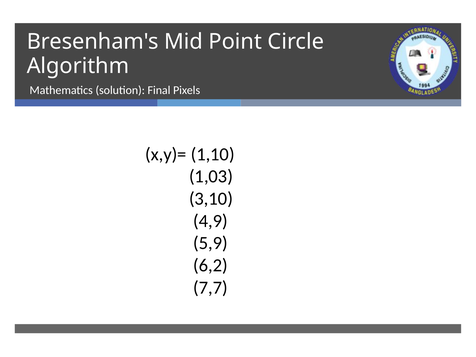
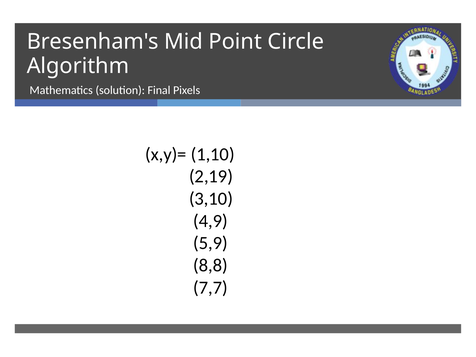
1,03: 1,03 -> 2,19
6,2: 6,2 -> 8,8
